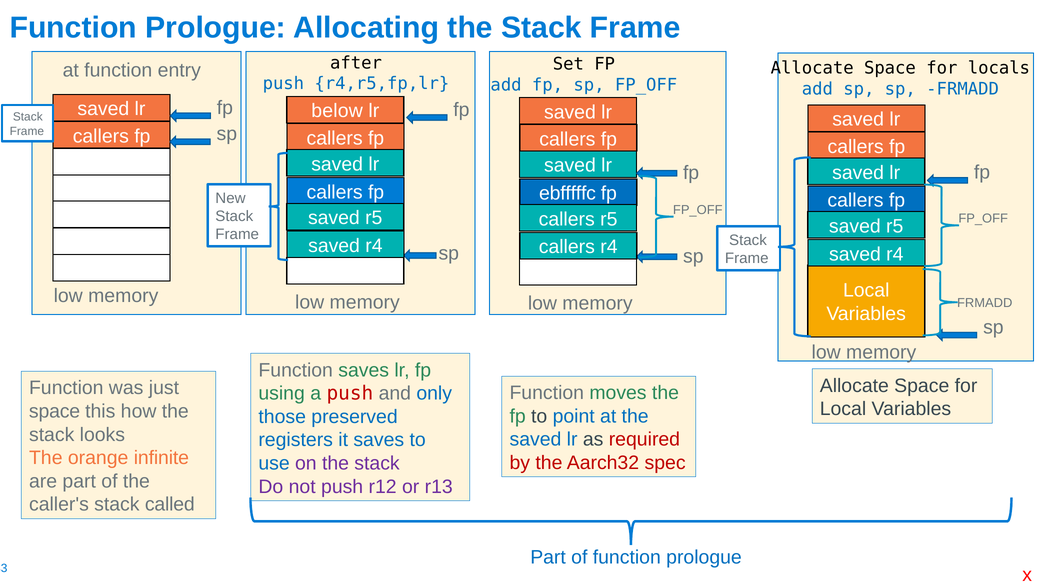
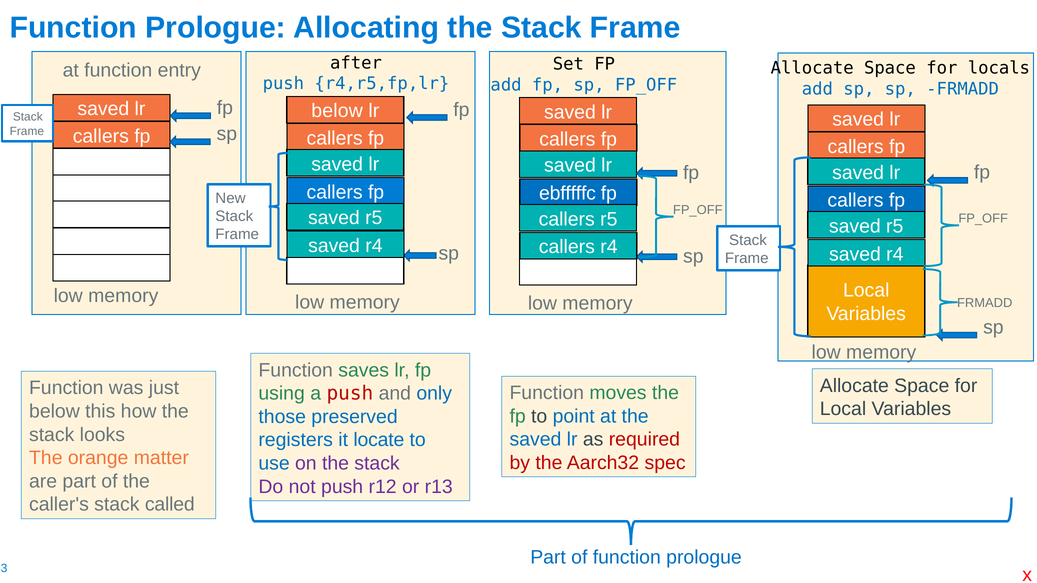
space at (55, 412): space -> below
it saves: saves -> locate
infinite: infinite -> matter
